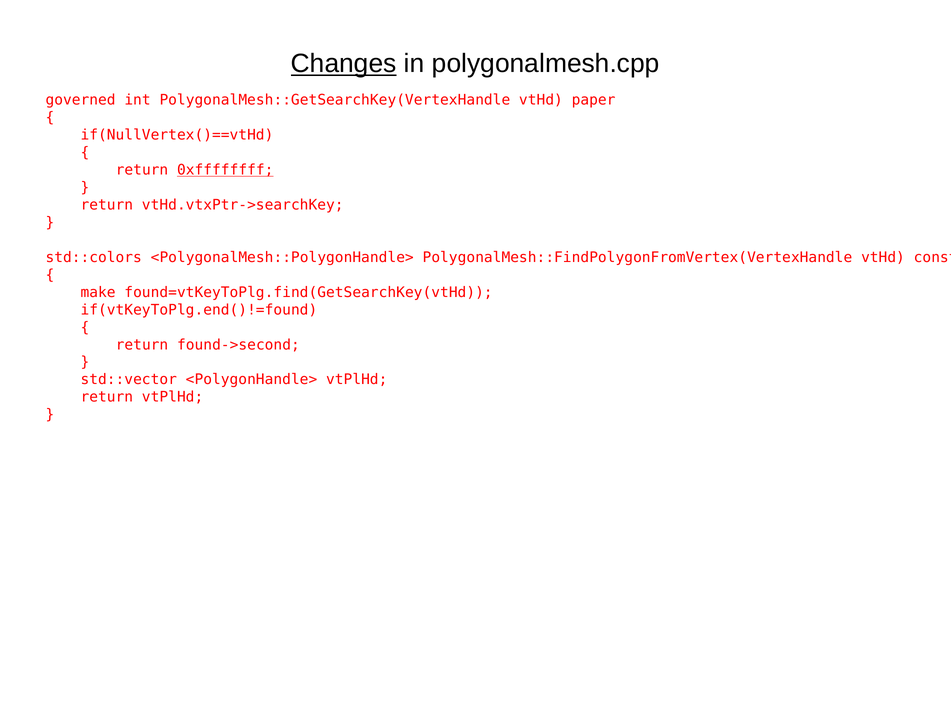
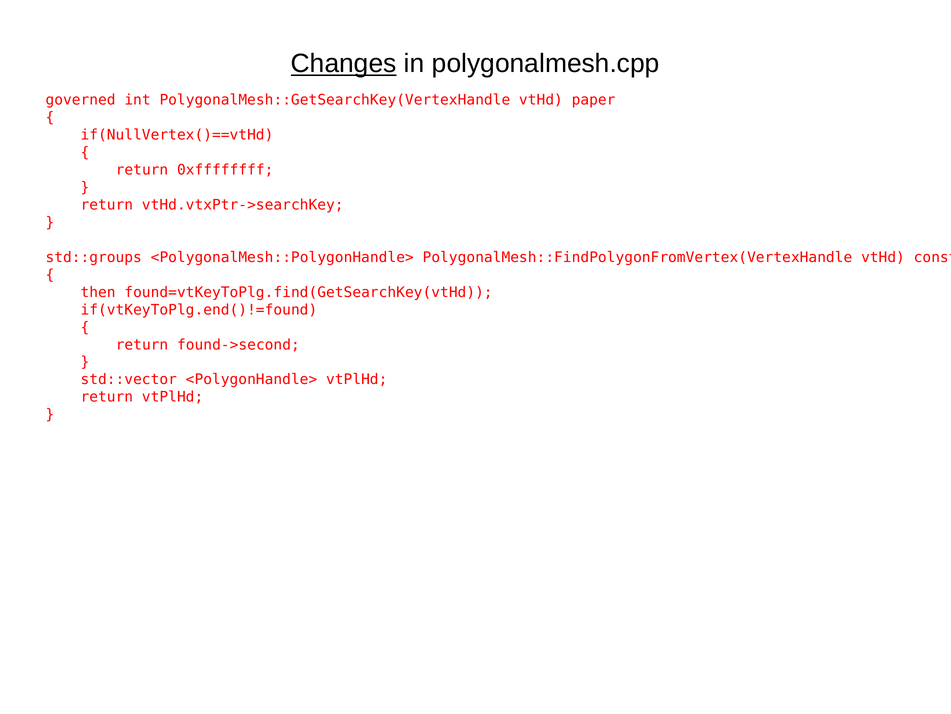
0xffffffff underline: present -> none
std::colors: std::colors -> std::groups
make: make -> then
